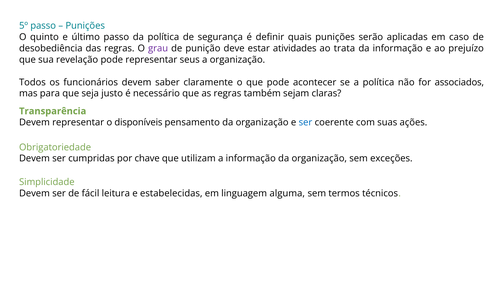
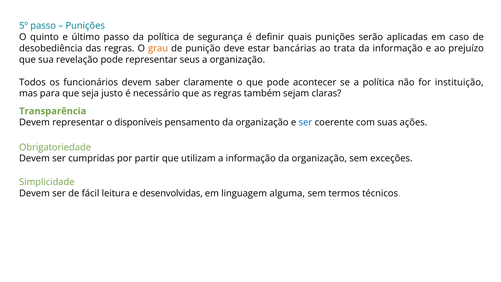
grau colour: purple -> orange
atividades: atividades -> bancárias
associados: associados -> instituição
chave: chave -> partir
estabelecidas: estabelecidas -> desenvolvidas
